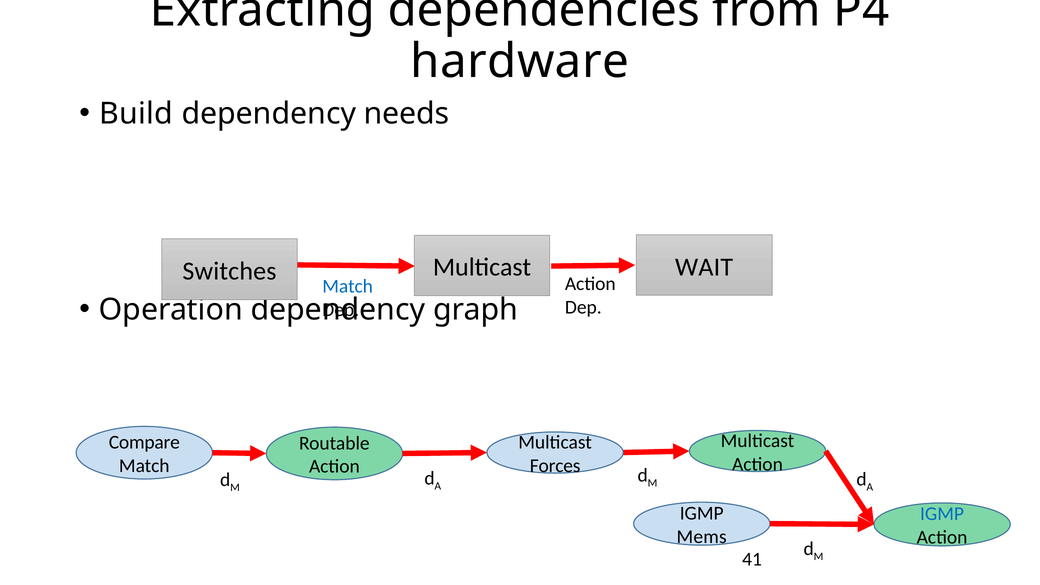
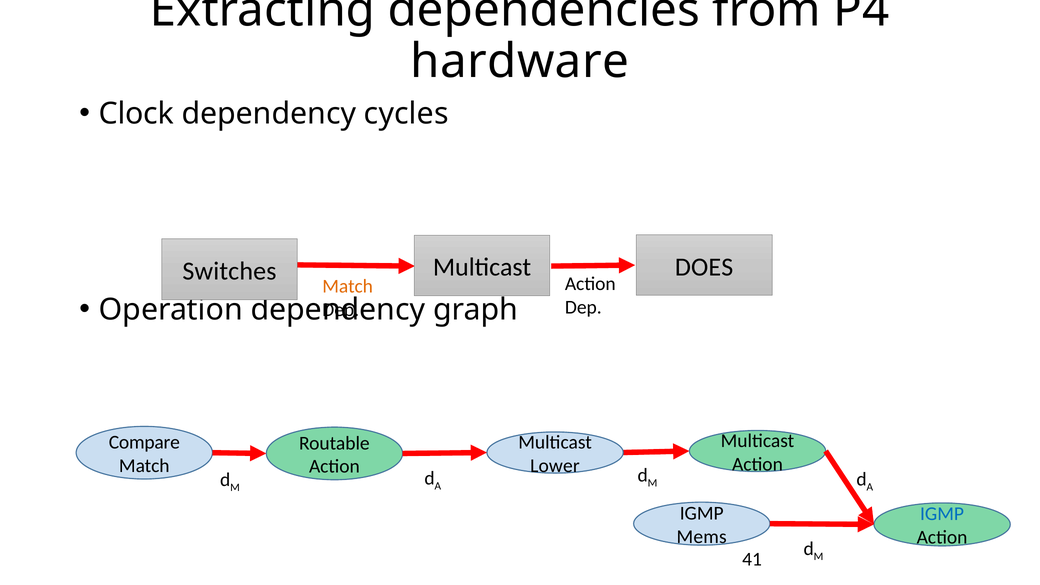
Build: Build -> Clock
needs: needs -> cycles
WAIT: WAIT -> DOES
Match at (348, 287) colour: blue -> orange
Forces: Forces -> Lower
